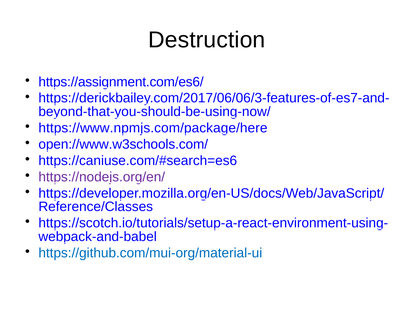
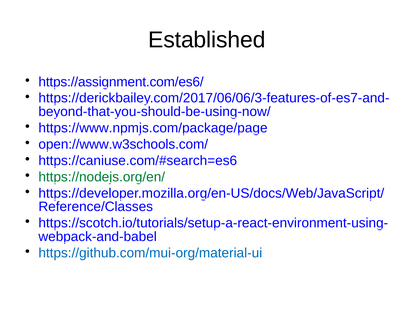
Destruction: Destruction -> Established
https://www.npmjs.com/package/here: https://www.npmjs.com/package/here -> https://www.npmjs.com/package/page
https://nodejs.org/en/ colour: purple -> green
